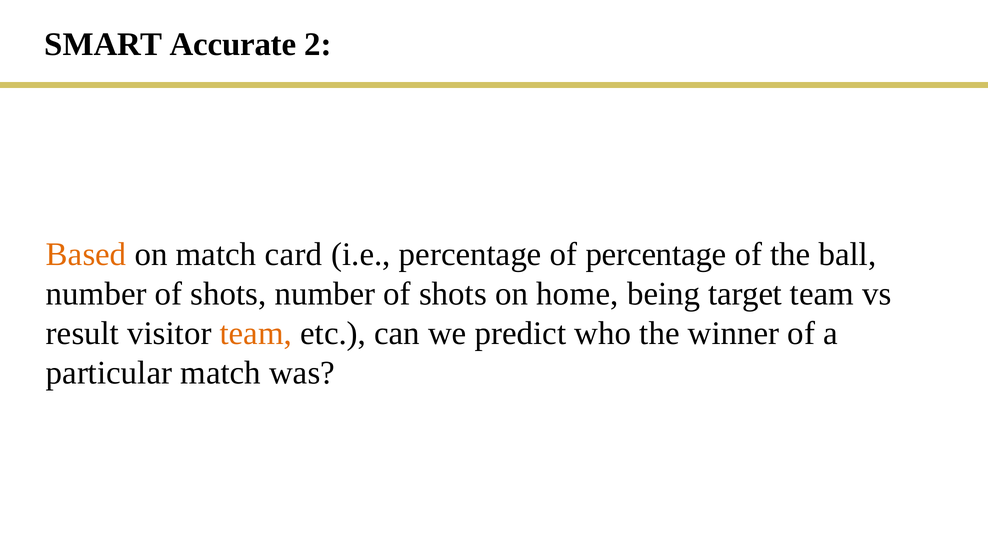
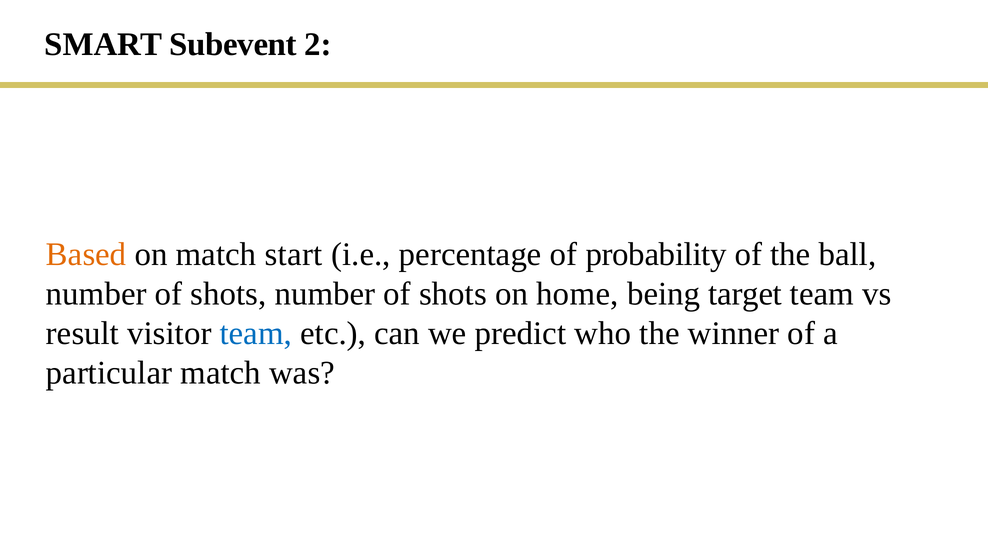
Accurate: Accurate -> Subevent
card: card -> start
of percentage: percentage -> probability
team at (256, 333) colour: orange -> blue
